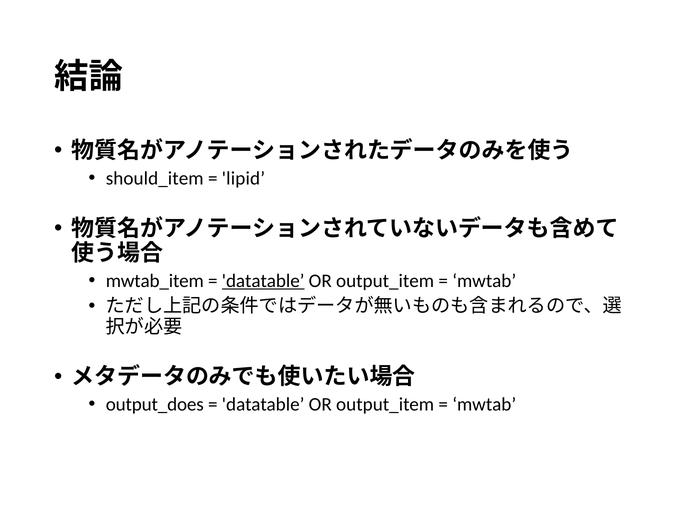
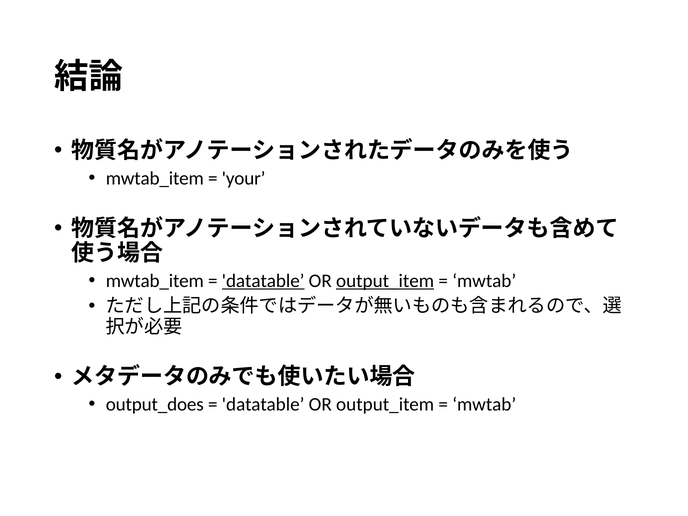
should_item at (155, 178): should_item -> mwtab_item
lipid: lipid -> your
output_item at (385, 281) underline: none -> present
